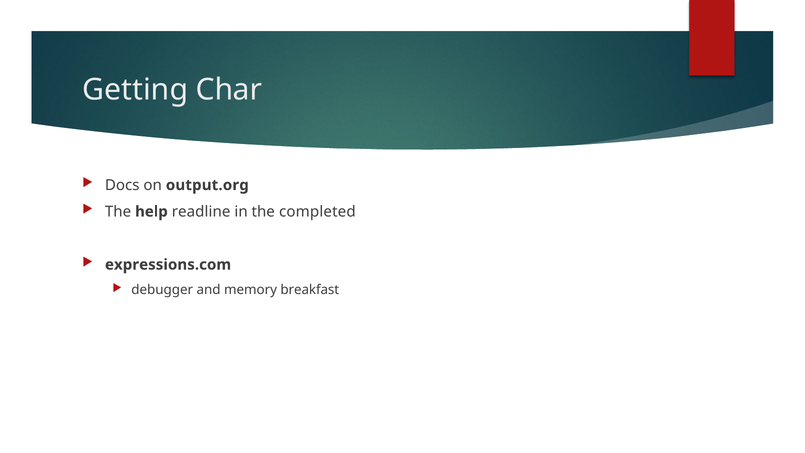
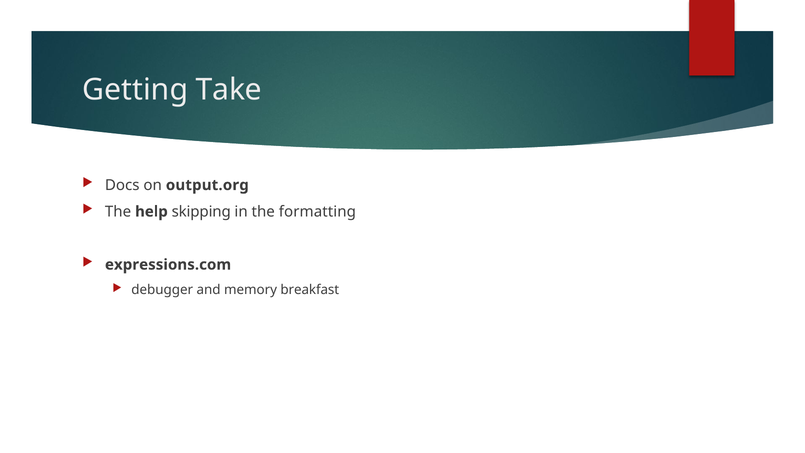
Char: Char -> Take
readline: readline -> skipping
completed: completed -> formatting
